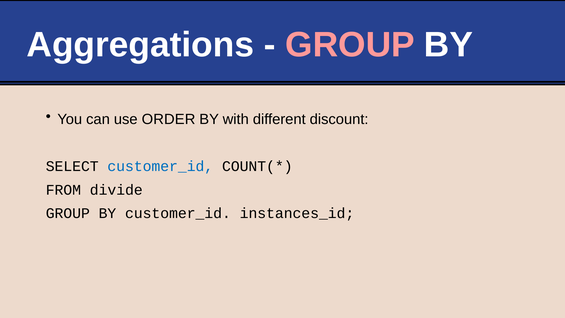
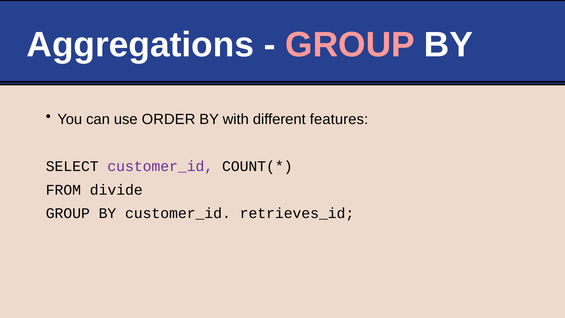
discount: discount -> features
customer_id at (160, 166) colour: blue -> purple
instances_id: instances_id -> retrieves_id
